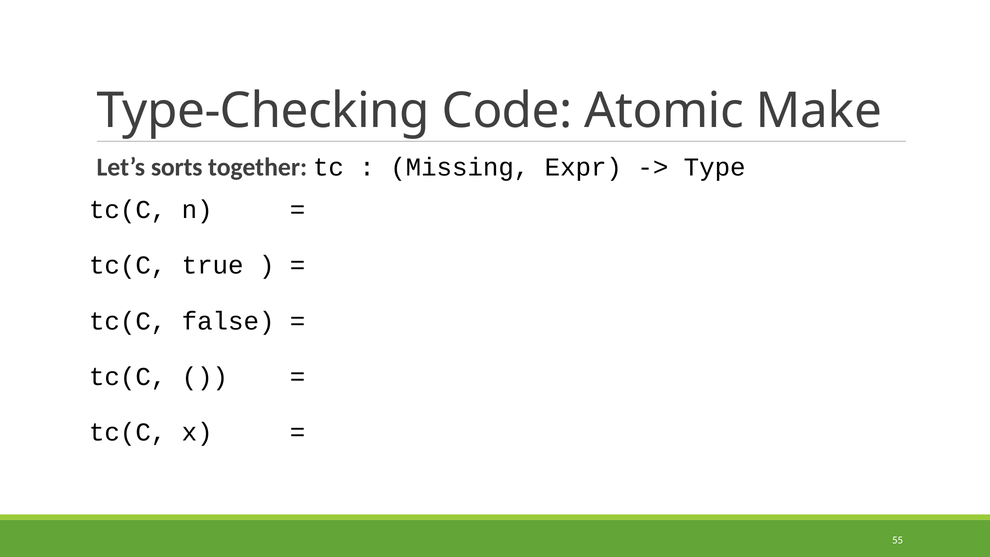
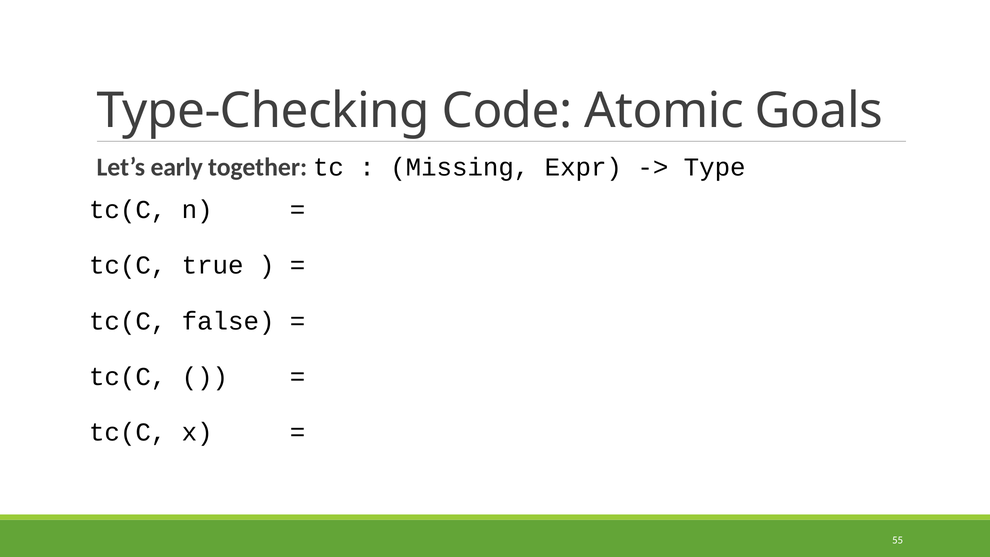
Make: Make -> Goals
sorts: sorts -> early
